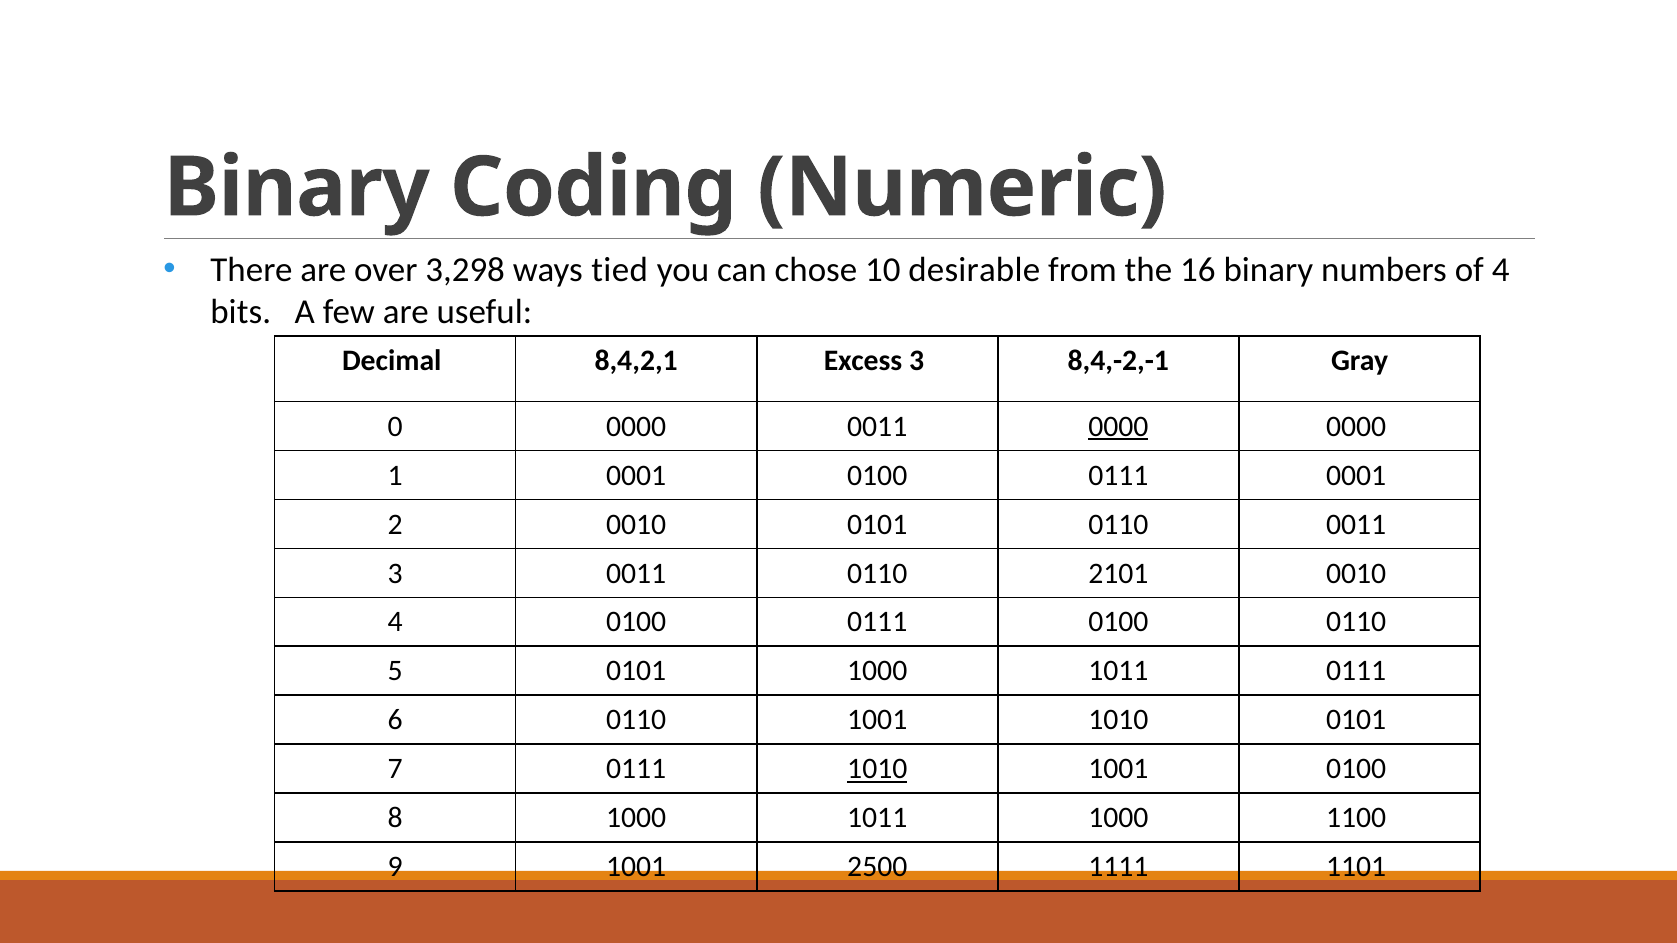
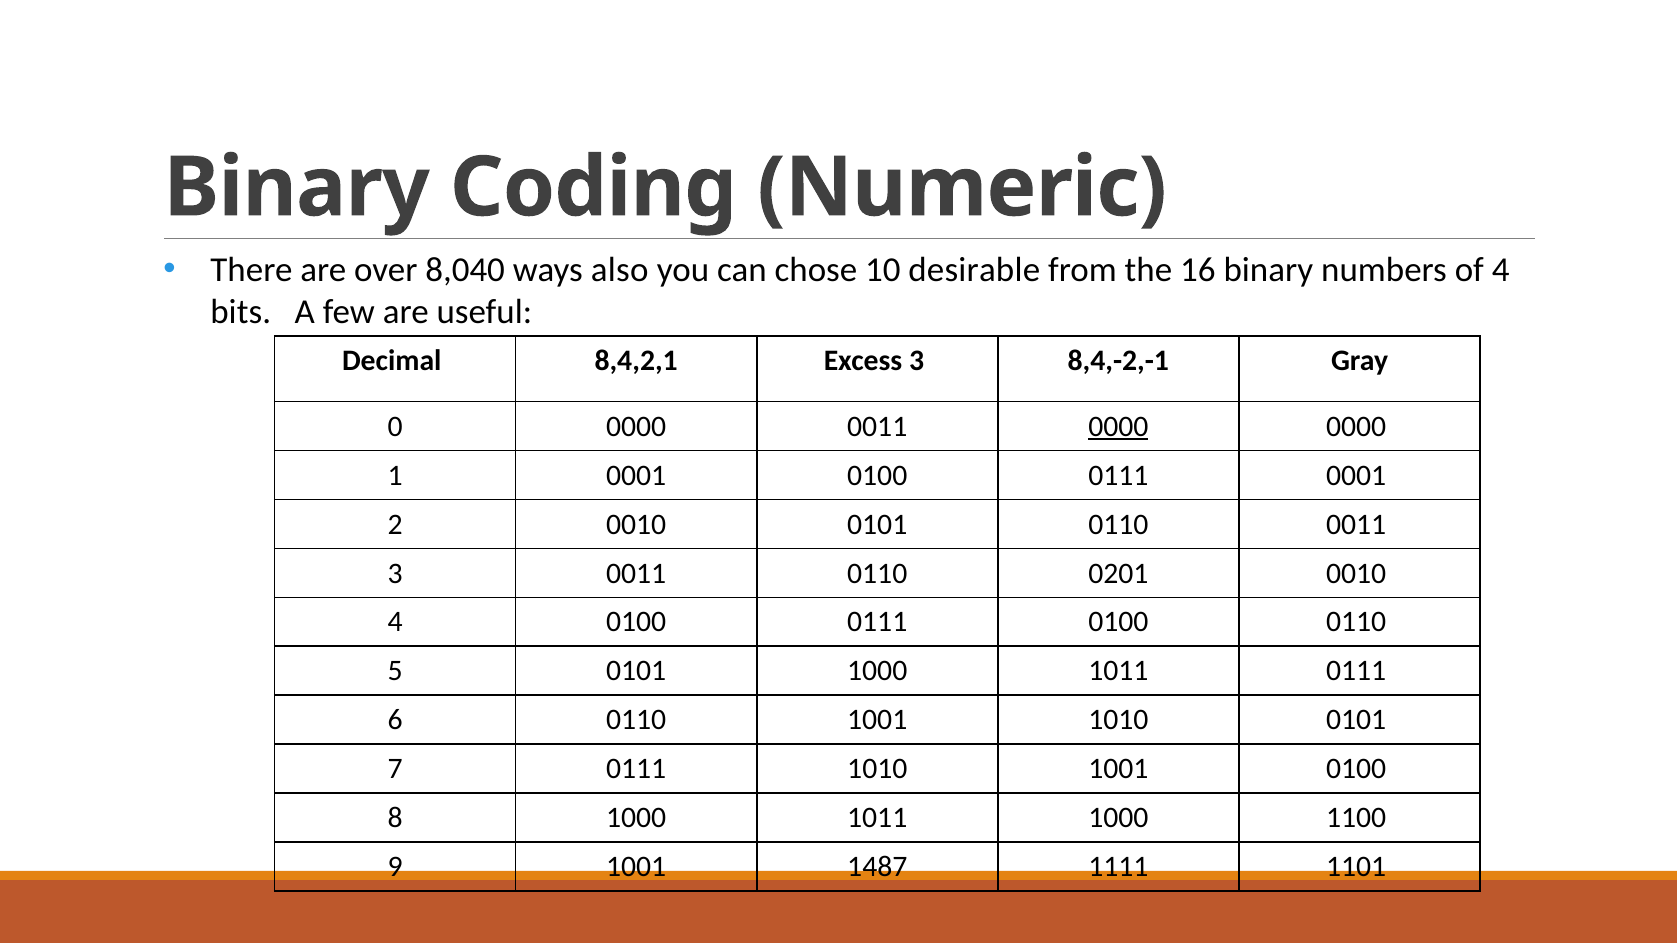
3,298: 3,298 -> 8,040
tied: tied -> also
2101: 2101 -> 0201
1010 at (877, 769) underline: present -> none
2500: 2500 -> 1487
